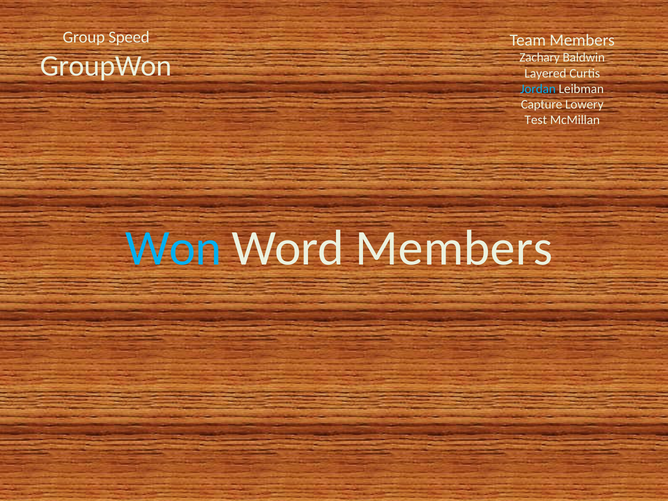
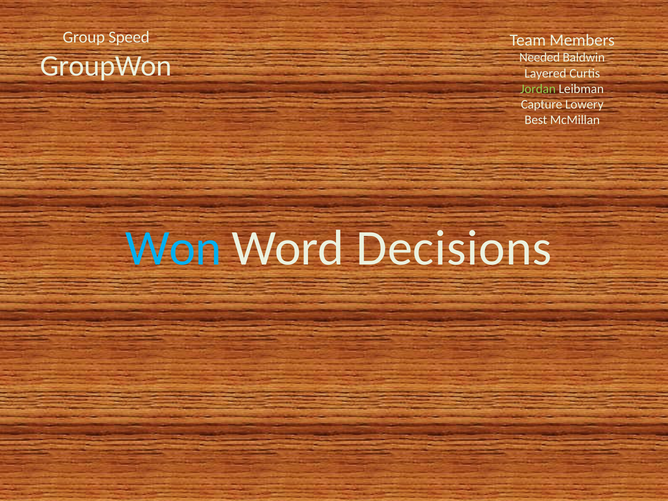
Zachary: Zachary -> Needed
Jordan colour: light blue -> light green
Test: Test -> Best
Word Members: Members -> Decisions
